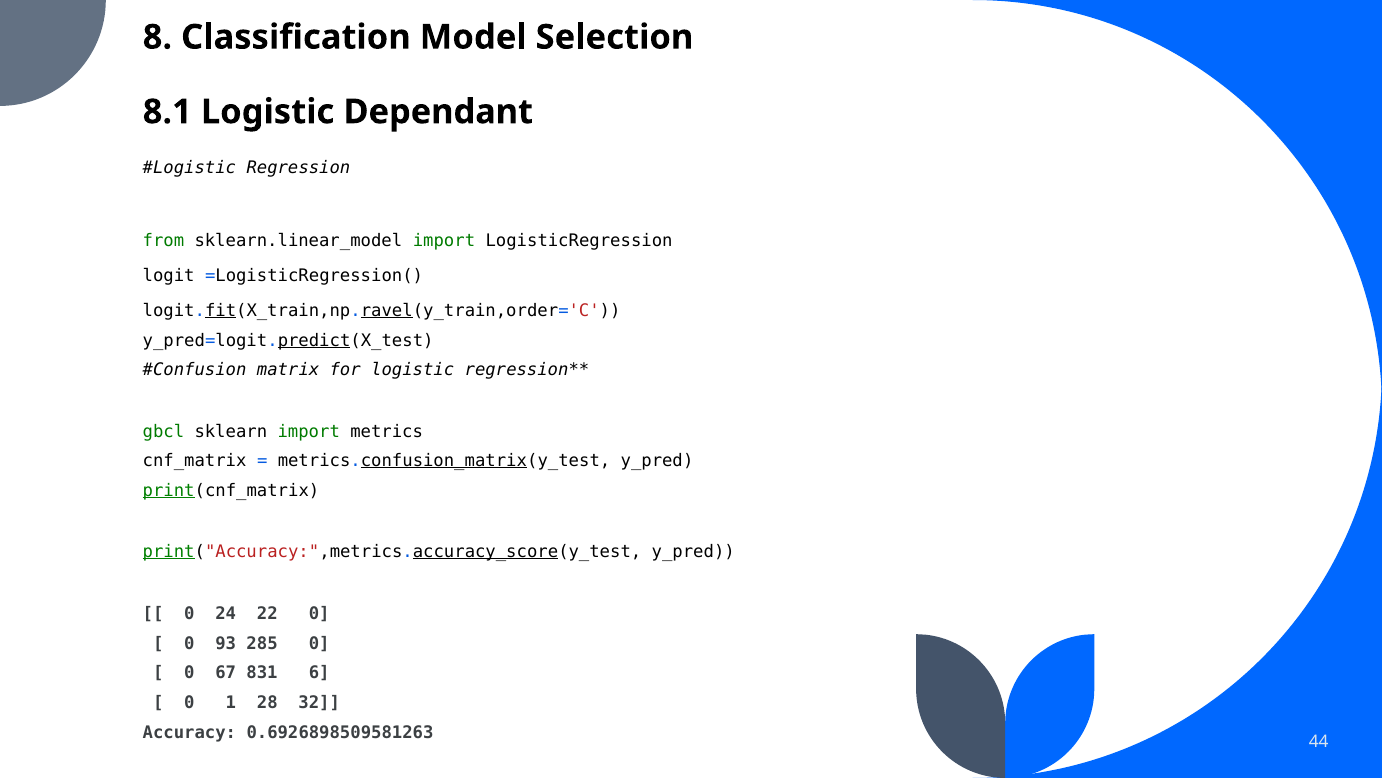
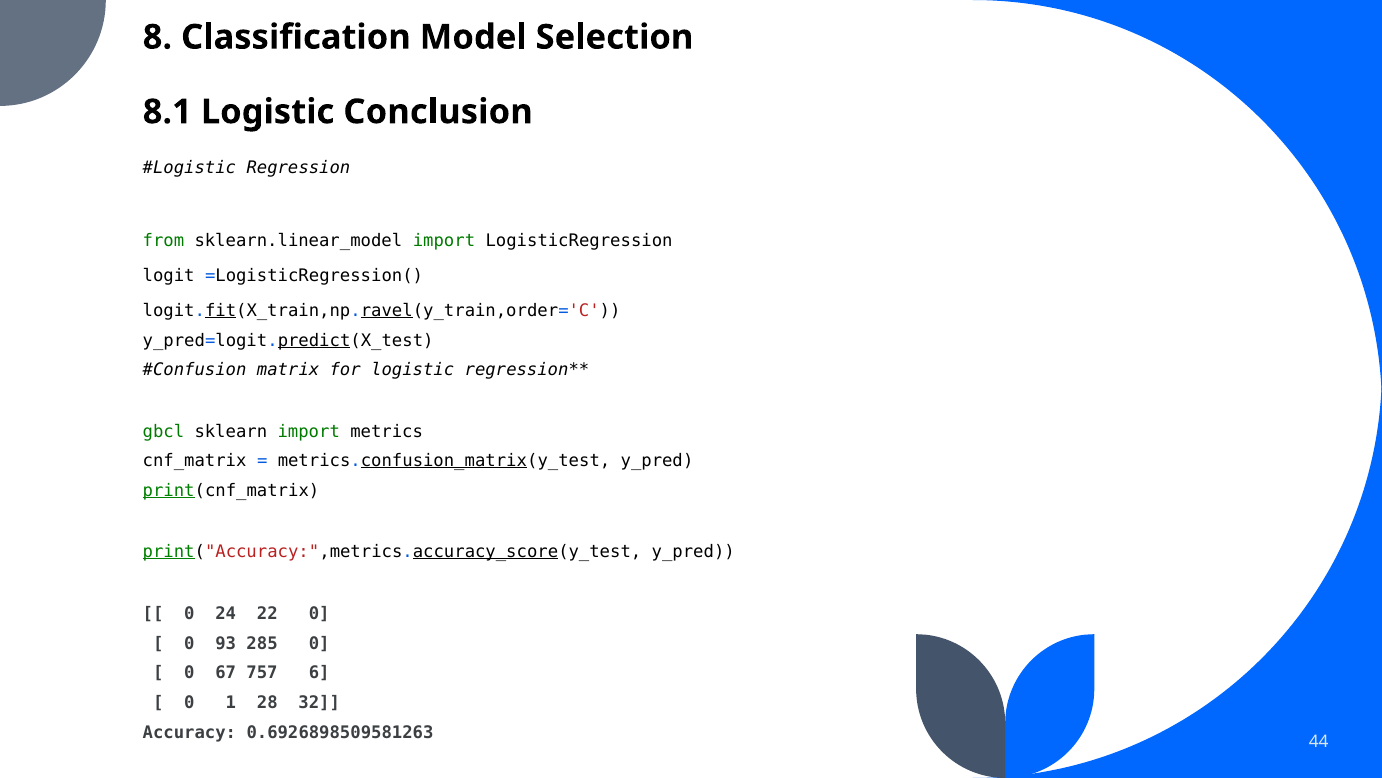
Dependant: Dependant -> Conclusion
831: 831 -> 757
